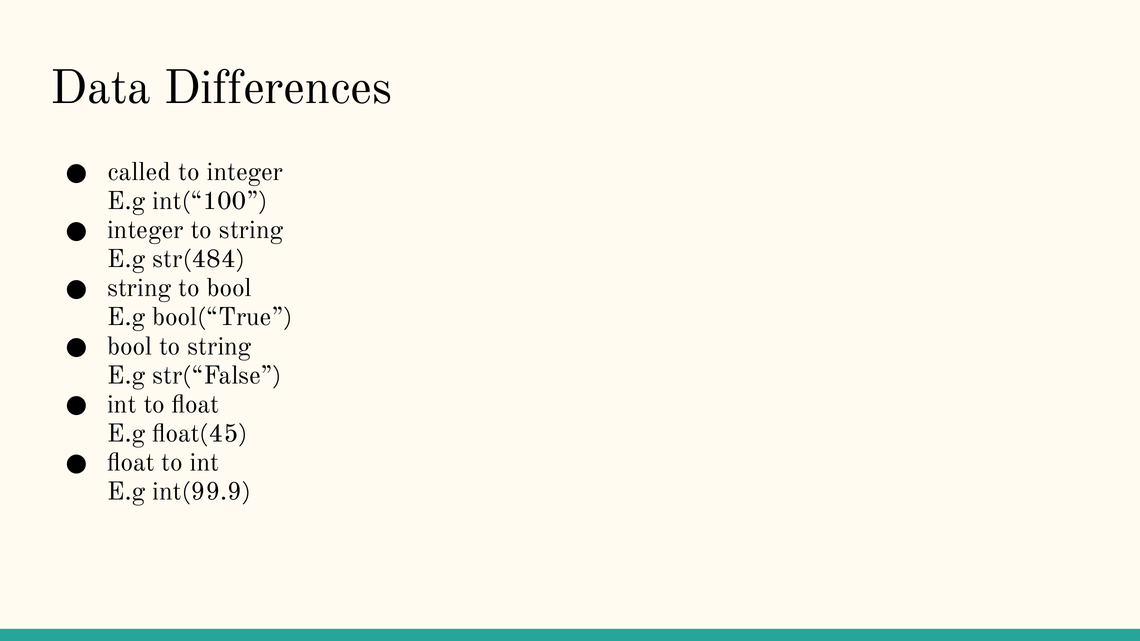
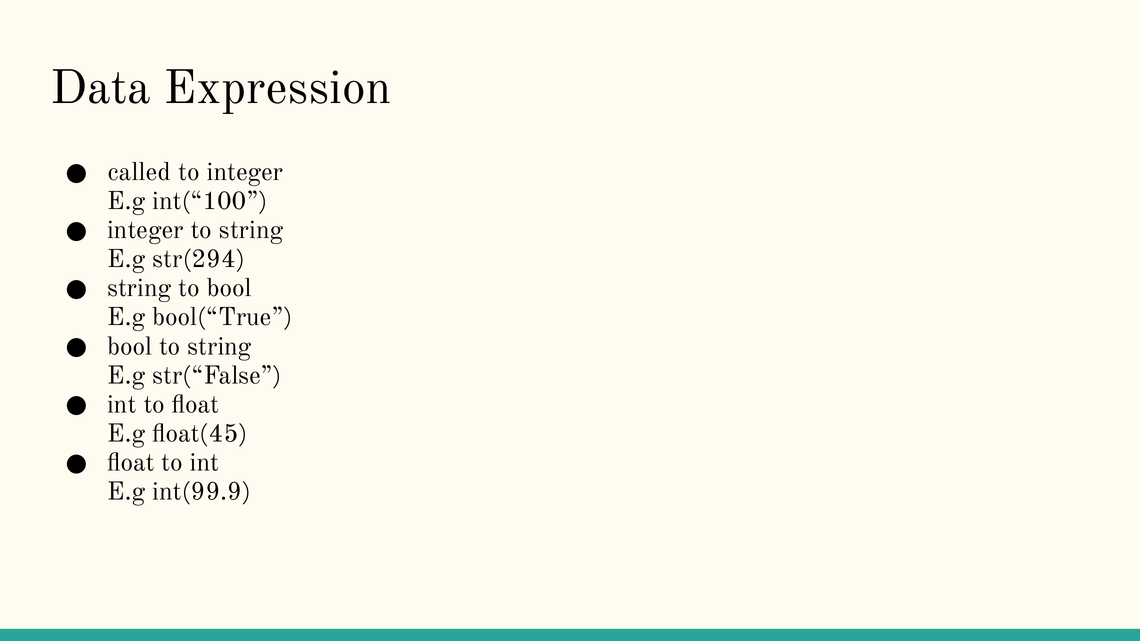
Differences: Differences -> Expression
str(484: str(484 -> str(294
